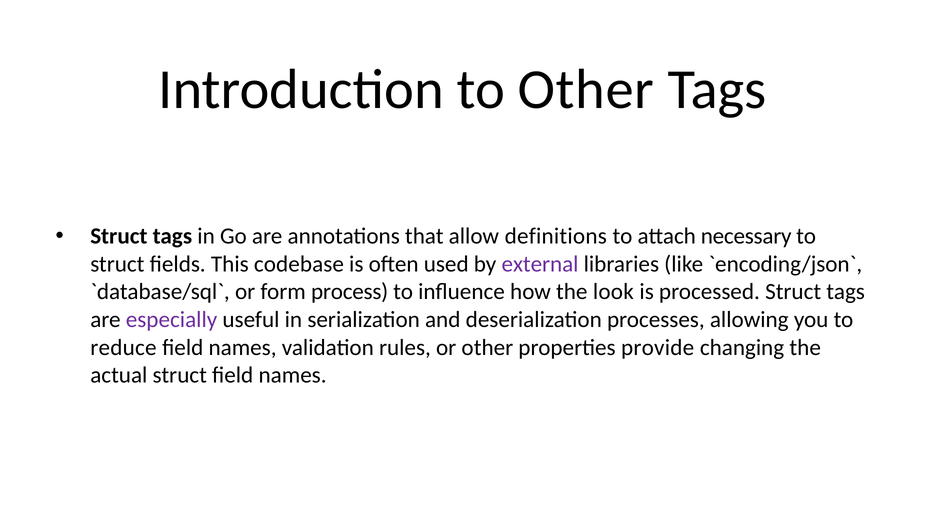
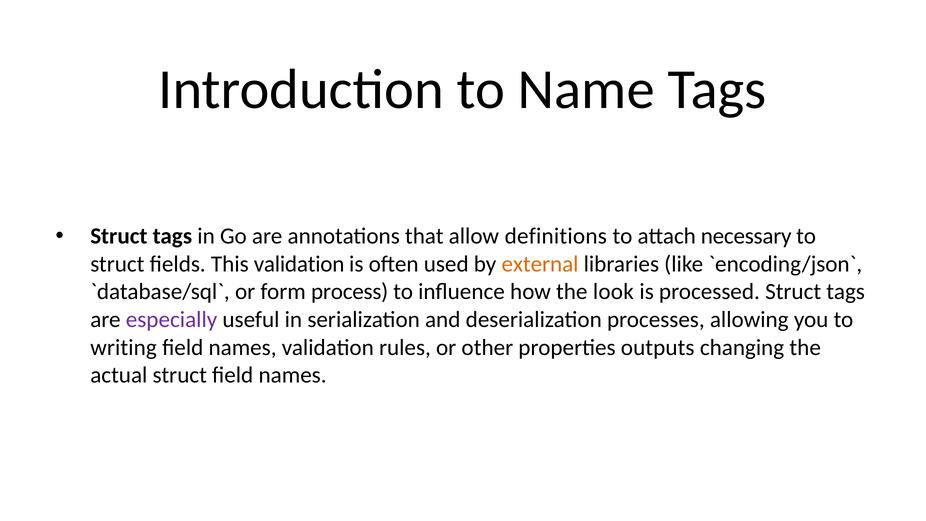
to Other: Other -> Name
This codebase: codebase -> validation
external colour: purple -> orange
reduce: reduce -> writing
provide: provide -> outputs
